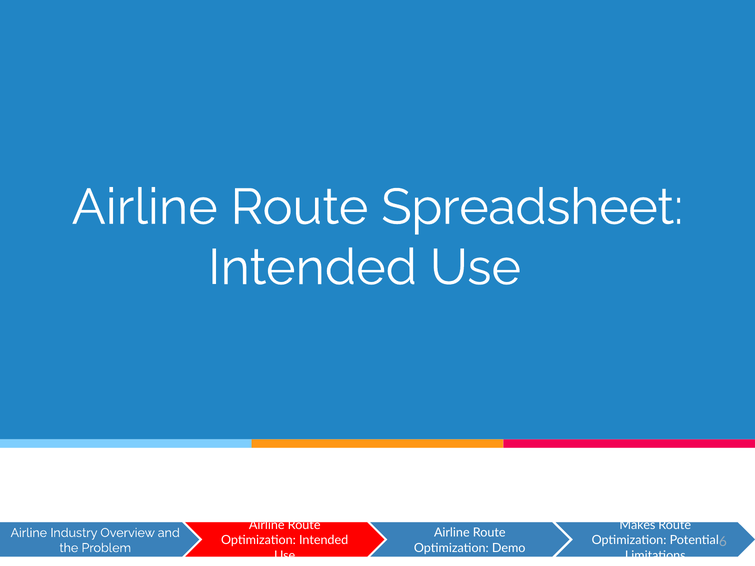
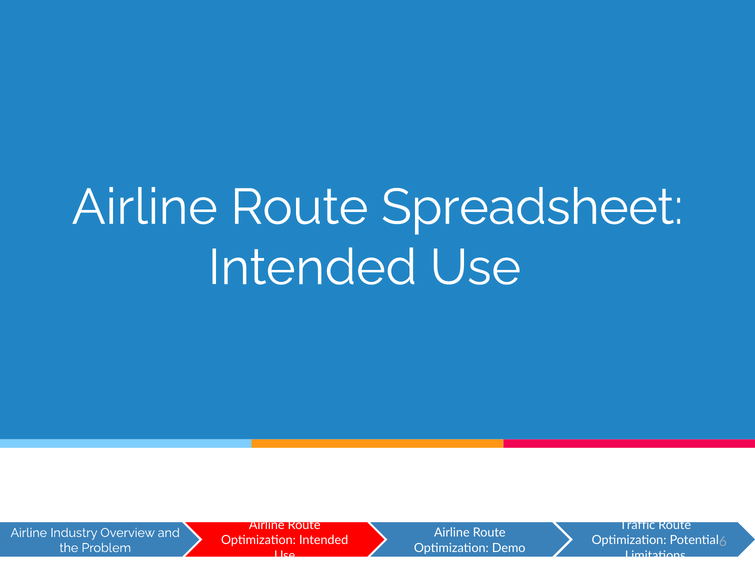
Makes: Makes -> Traffic
